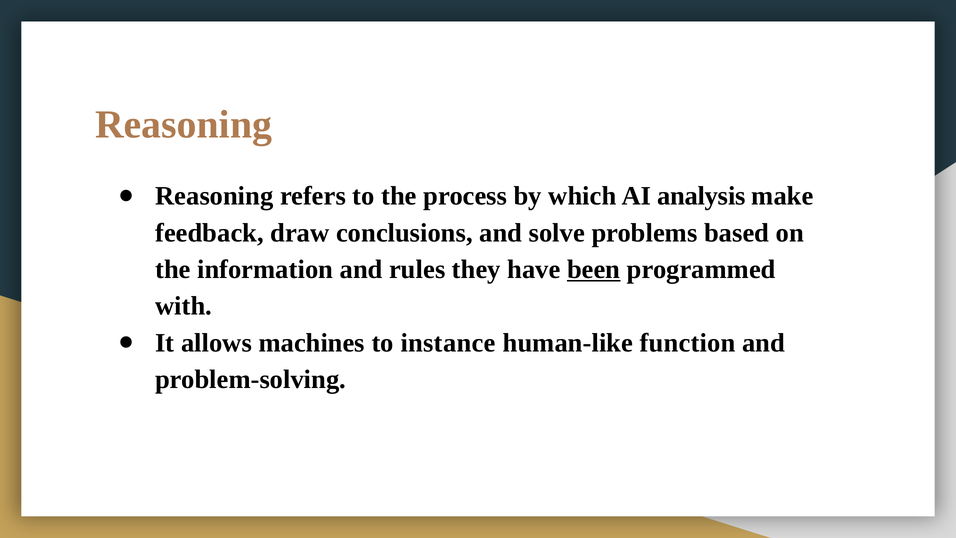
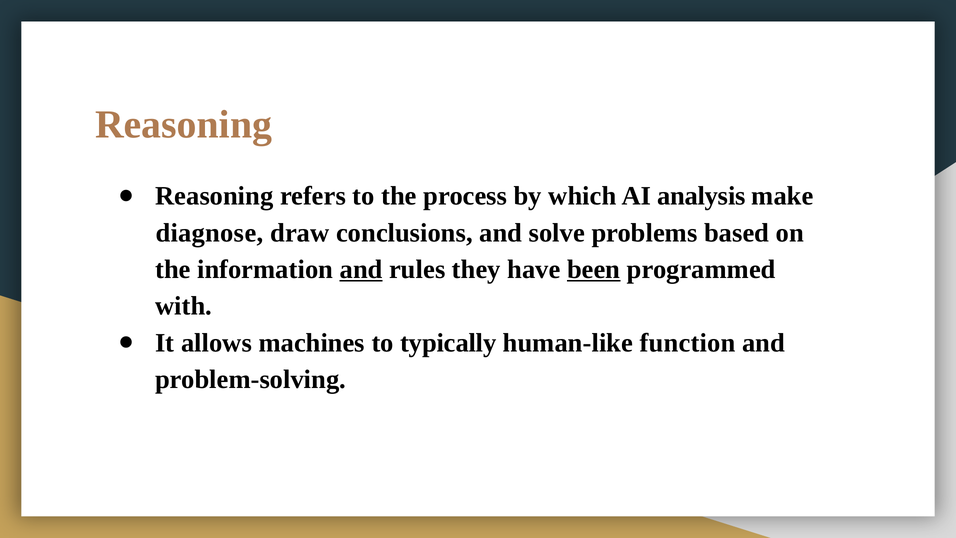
feedback: feedback -> diagnose
and at (361, 269) underline: none -> present
instance: instance -> typically
